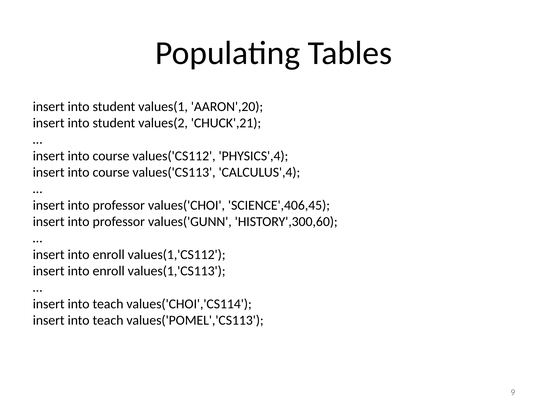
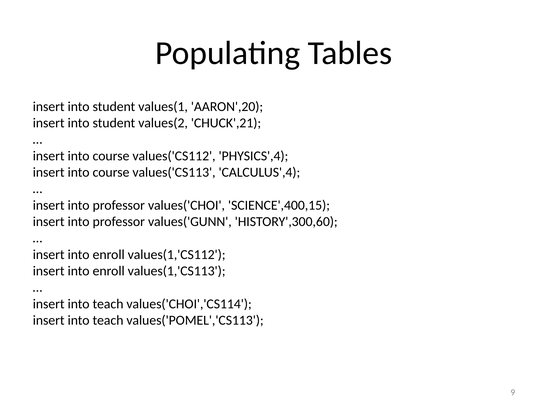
SCIENCE',406,45: SCIENCE',406,45 -> SCIENCE',400,15
